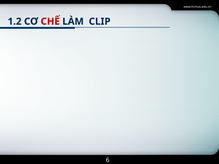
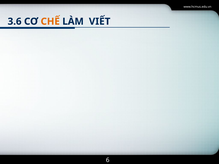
1.2: 1.2 -> 3.6
CHẾ colour: red -> orange
CLIP: CLIP -> VIẾT
